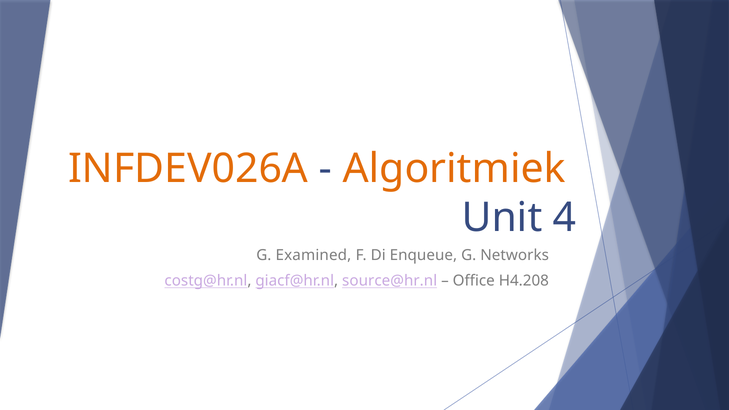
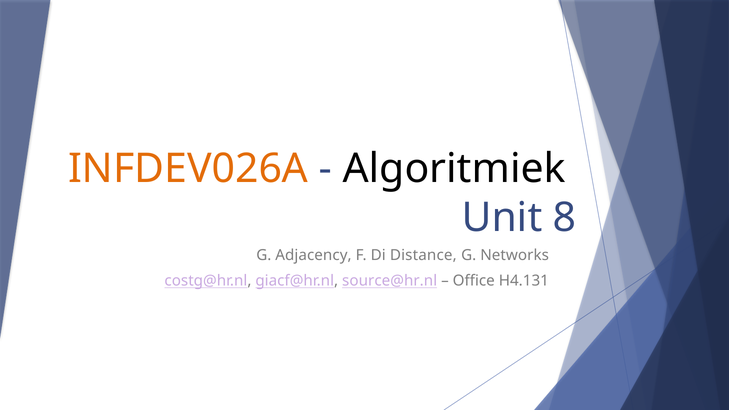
Algoritmiek colour: orange -> black
4: 4 -> 8
Examined: Examined -> Adjacency
Enqueue: Enqueue -> Distance
H4.208: H4.208 -> H4.131
